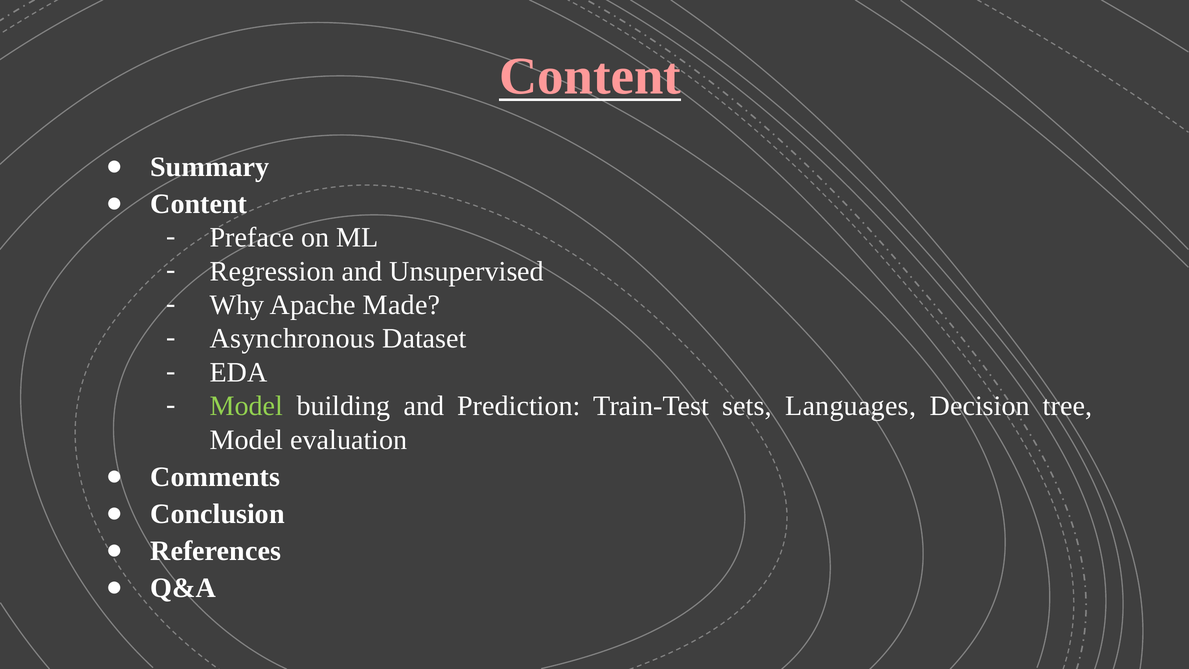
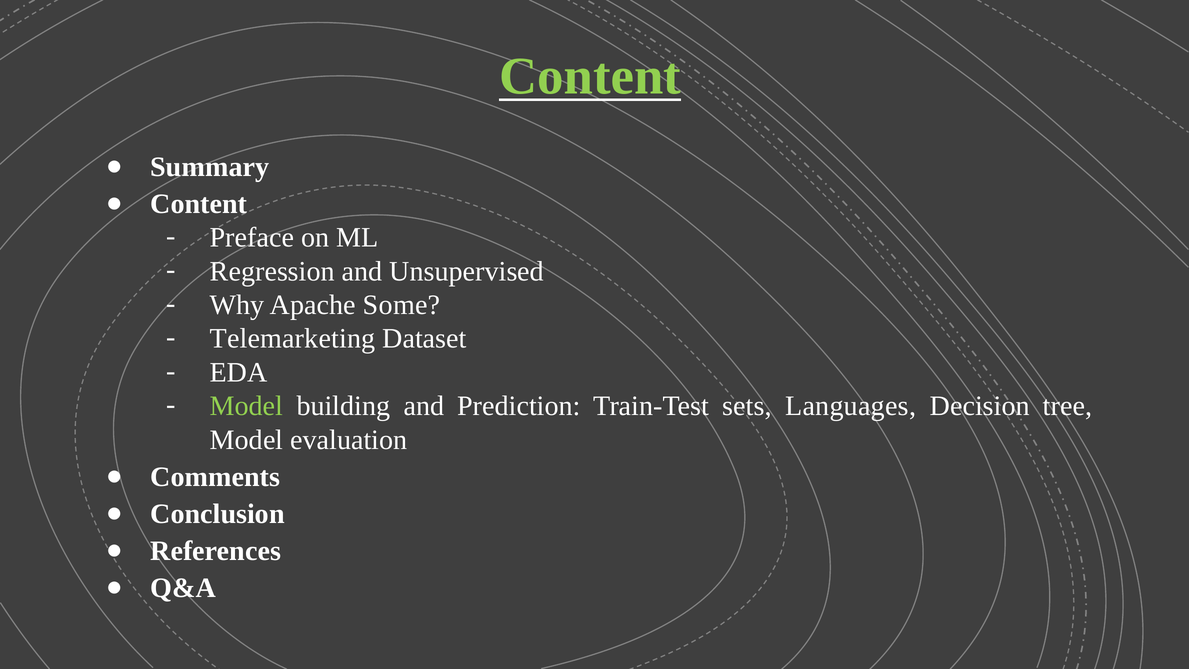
Content at (590, 77) colour: pink -> light green
Made: Made -> Some
Asynchronous: Asynchronous -> Telemarketing
